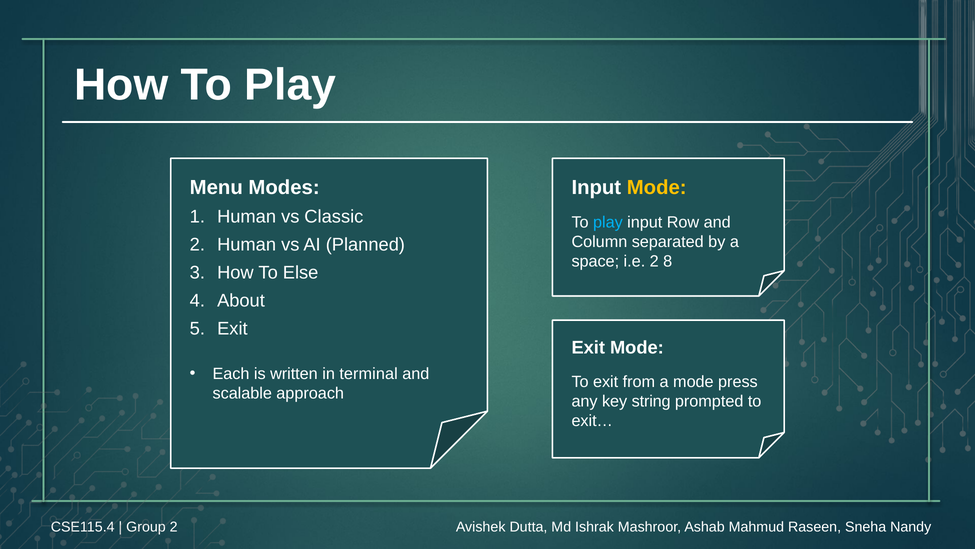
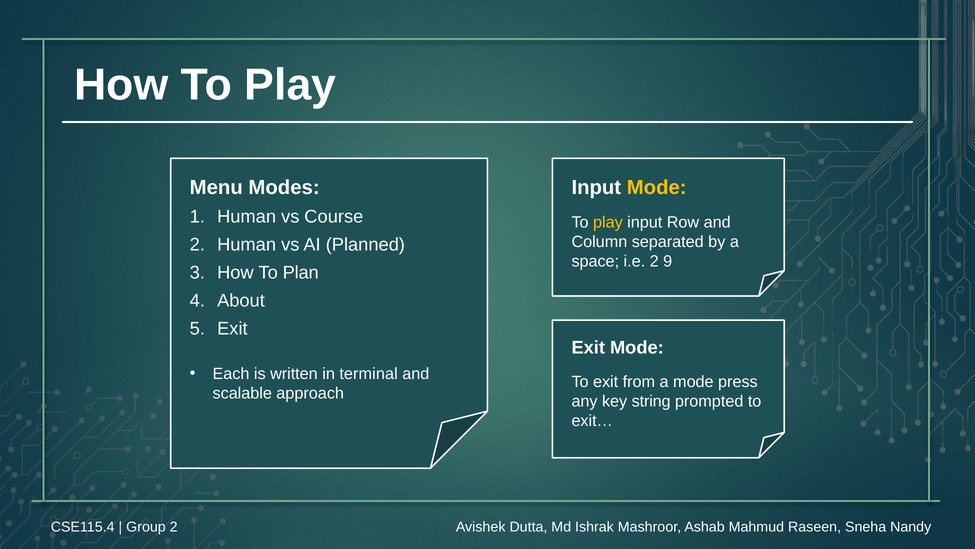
Classic: Classic -> Course
play at (608, 222) colour: light blue -> yellow
8: 8 -> 9
Else: Else -> Plan
